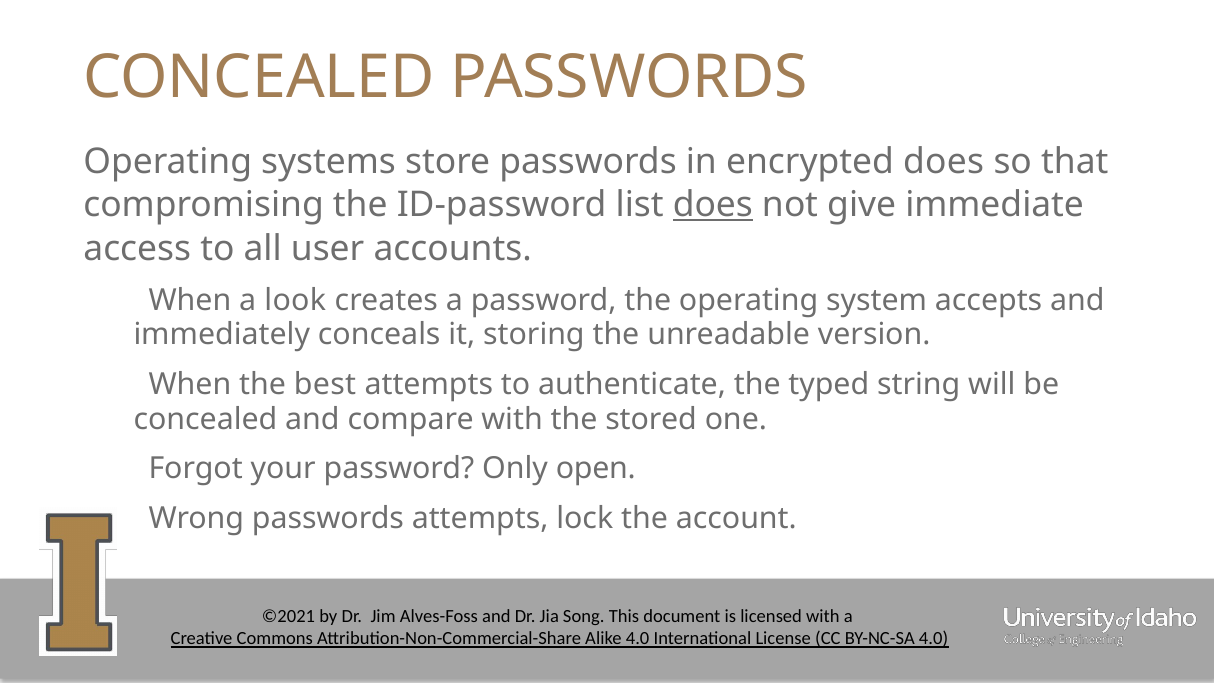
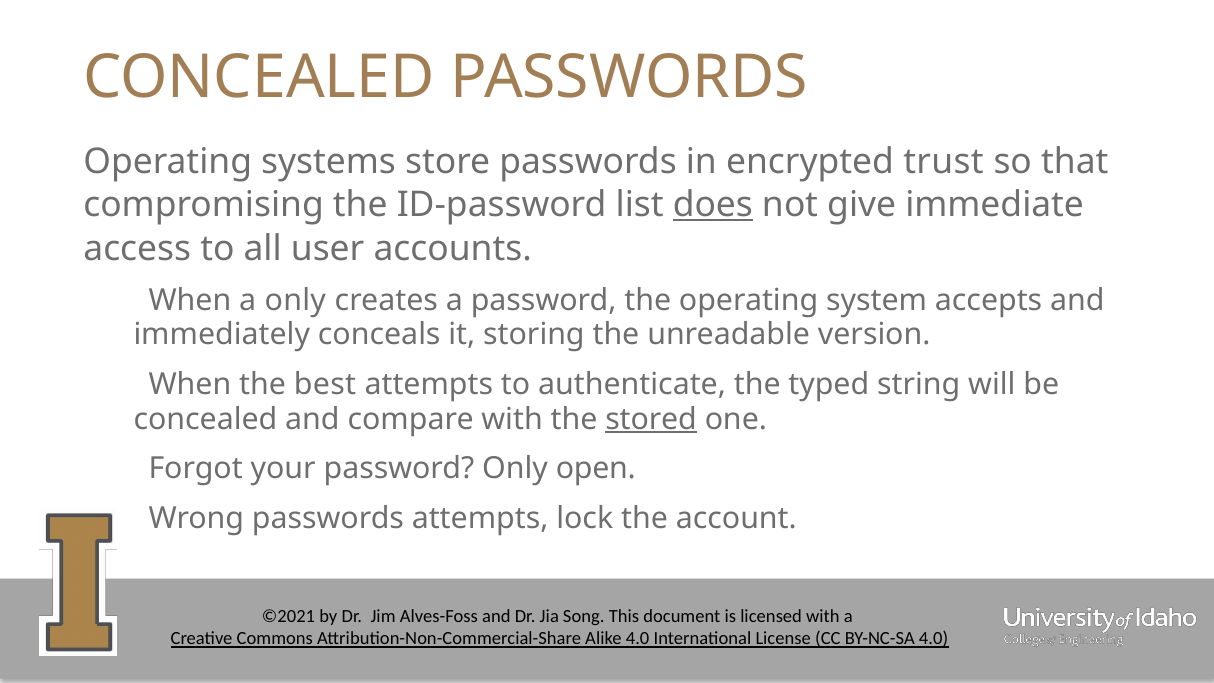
encrypted does: does -> trust
a look: look -> only
stored underline: none -> present
